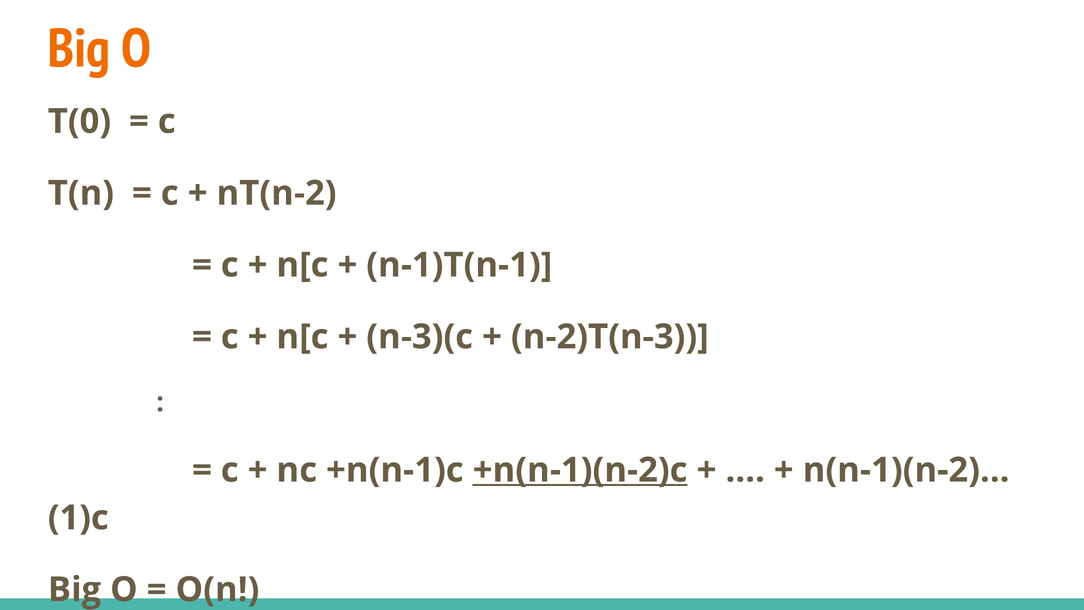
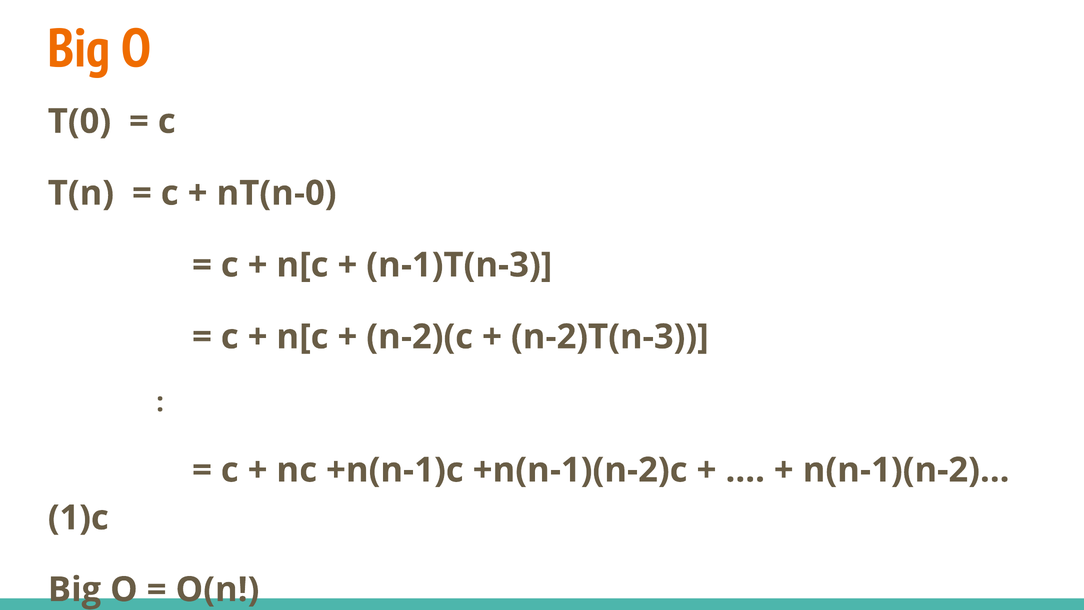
nT(n-2: nT(n-2 -> nT(n-0
n-1)T(n-1: n-1)T(n-1 -> n-1)T(n-3
n-3)(c: n-3)(c -> n-2)(c
+n(n-1)(n-2)c underline: present -> none
